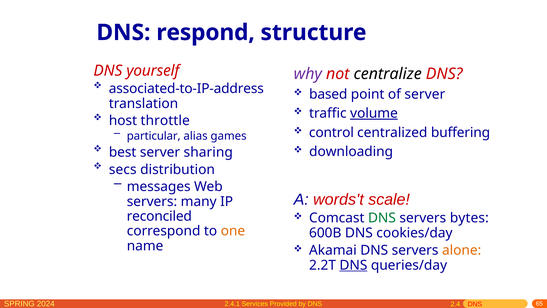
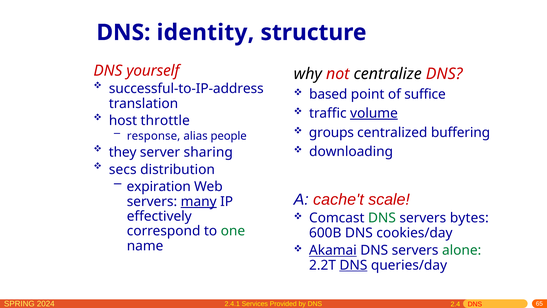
respond: respond -> identity
why colour: purple -> black
associated-to-IP-address: associated-to-IP-address -> successful-to-IP-address
of server: server -> suffice
control: control -> groups
particular: particular -> response
games: games -> people
best: best -> they
messages: messages -> expiration
words't: words't -> cache't
many underline: none -> present
reconciled: reconciled -> effectively
one colour: orange -> green
Akamai underline: none -> present
alone colour: orange -> green
